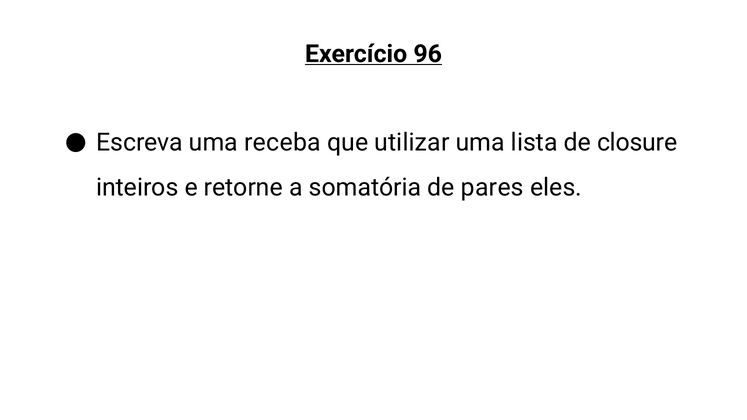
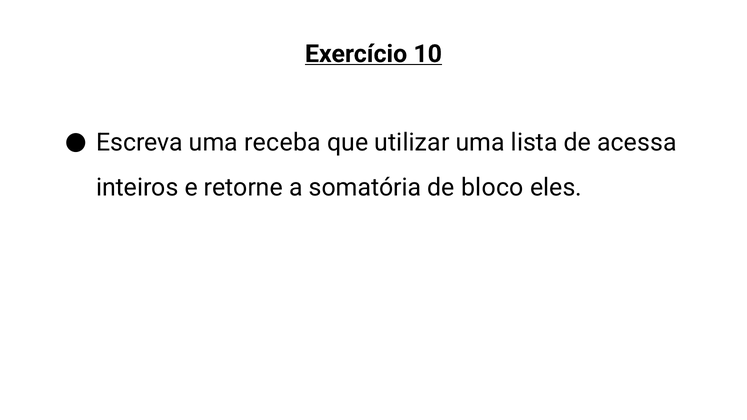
96: 96 -> 10
closure: closure -> acessa
pares: pares -> bloco
